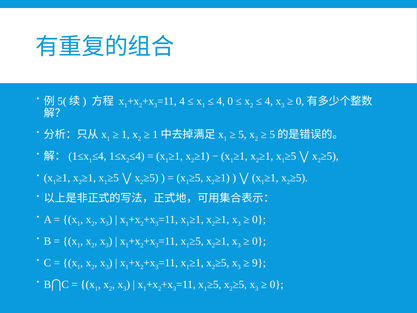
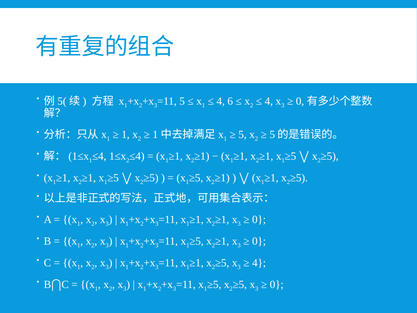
4 at (182, 101): 4 -> 5
4 0: 0 -> 6
9 at (259, 263): 9 -> 4
